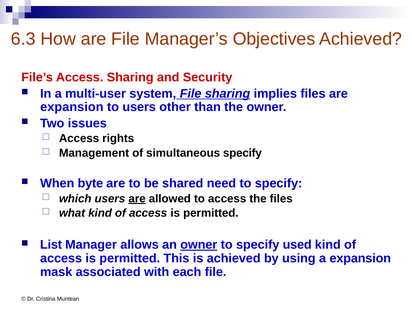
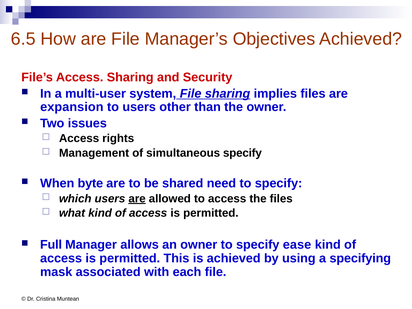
6.3: 6.3 -> 6.5
List: List -> Full
owner at (199, 245) underline: present -> none
used: used -> ease
a expansion: expansion -> specifying
